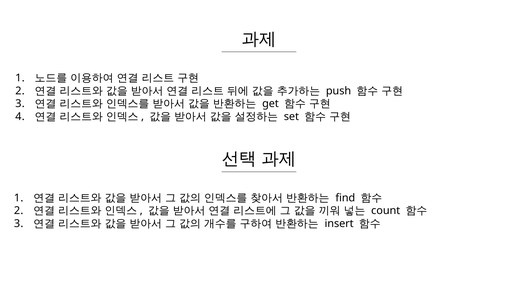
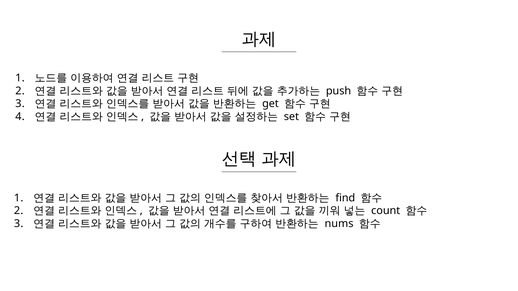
insert: insert -> nums
